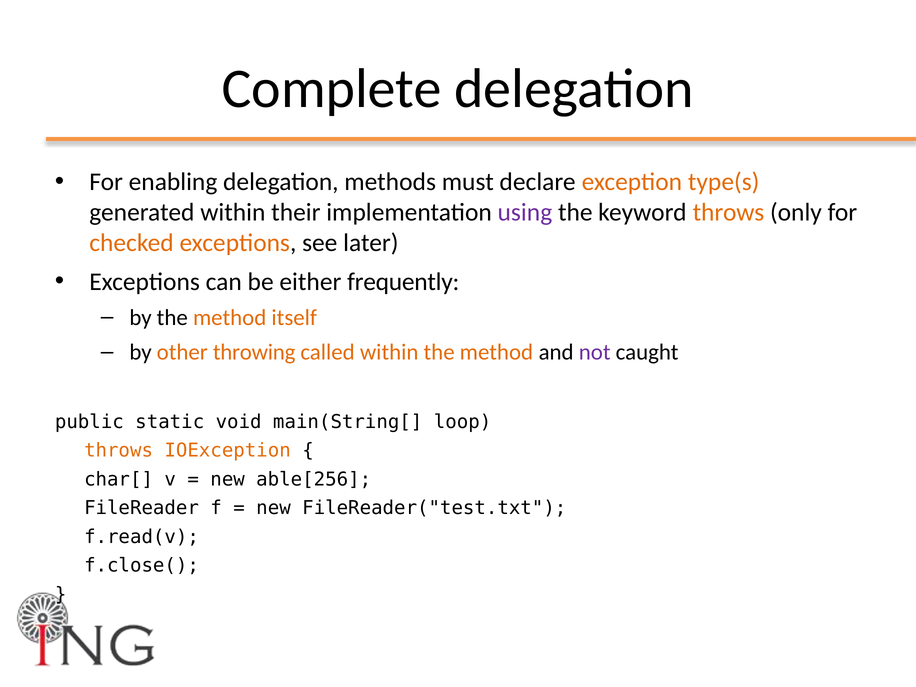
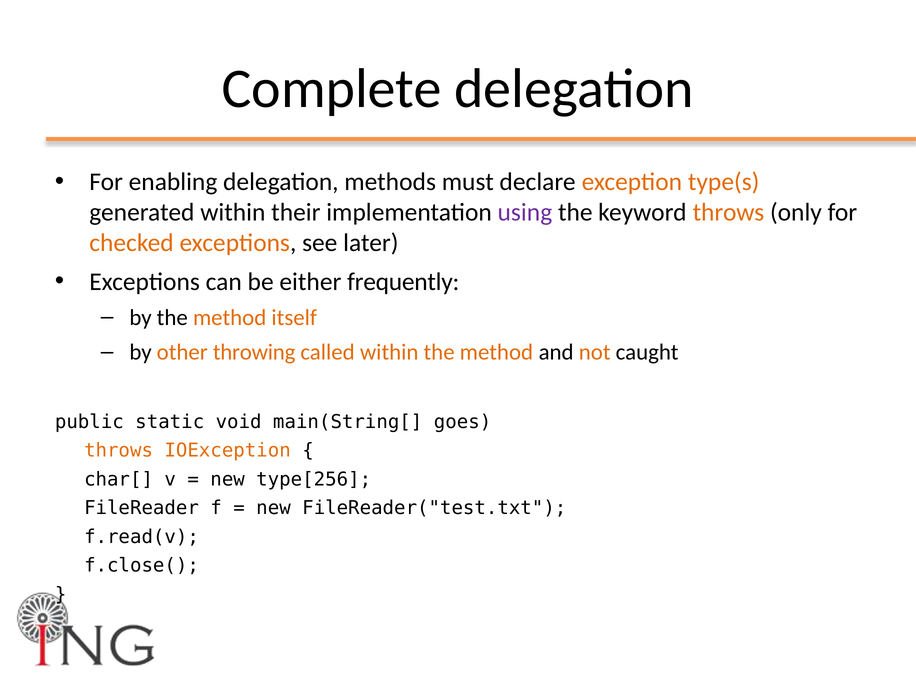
not colour: purple -> orange
loop: loop -> goes
able[256: able[256 -> type[256
